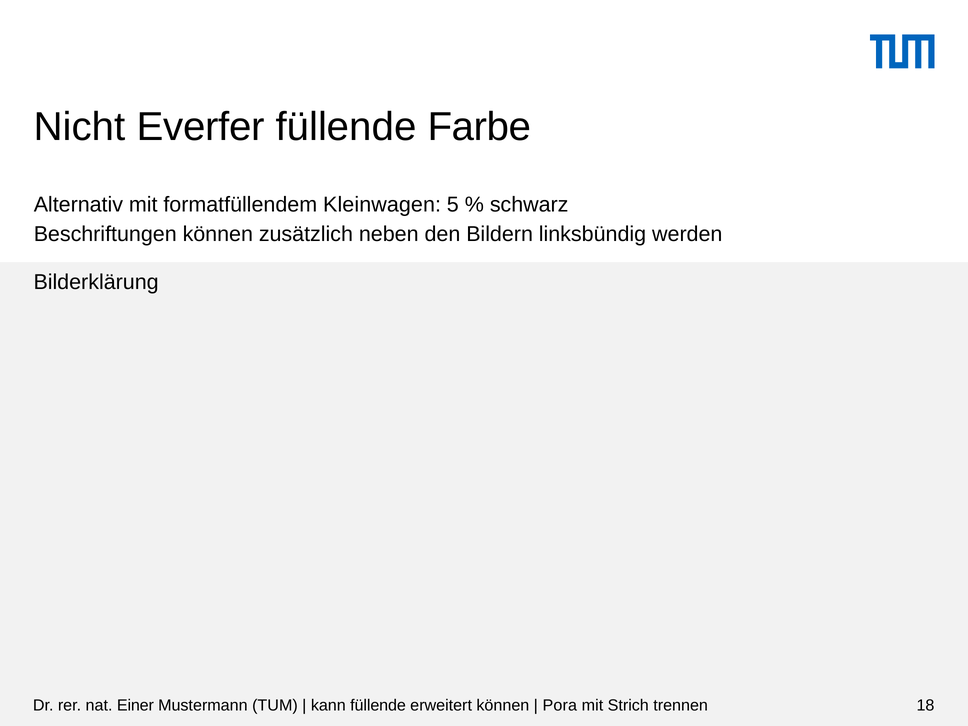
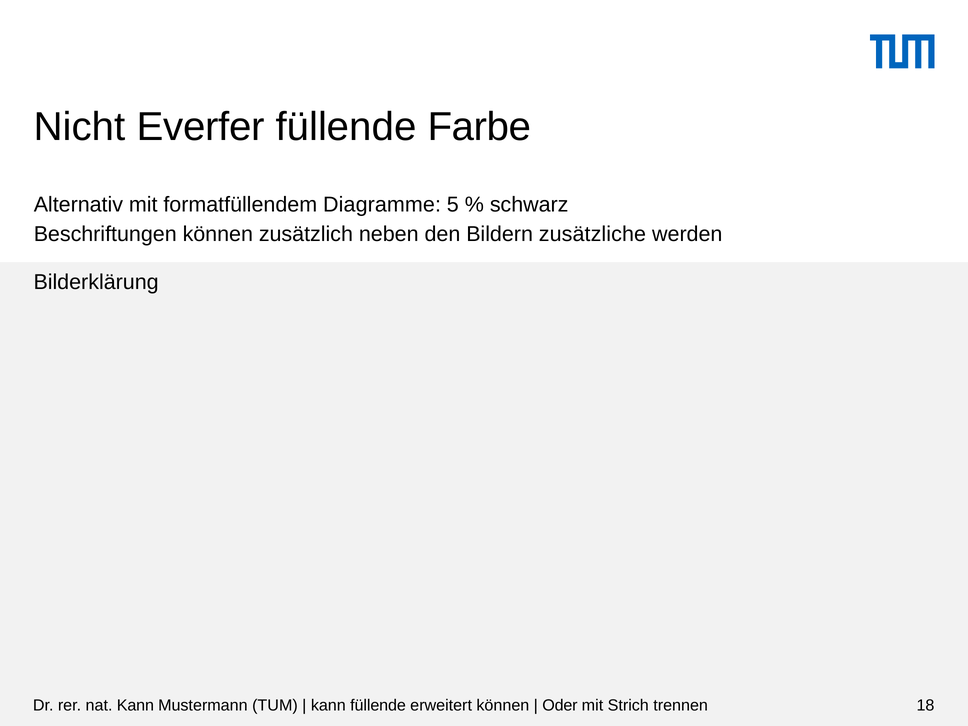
Kleinwagen: Kleinwagen -> Diagramme
linksbündig: linksbündig -> zusätzliche
nat Einer: Einer -> Kann
Pora: Pora -> Oder
